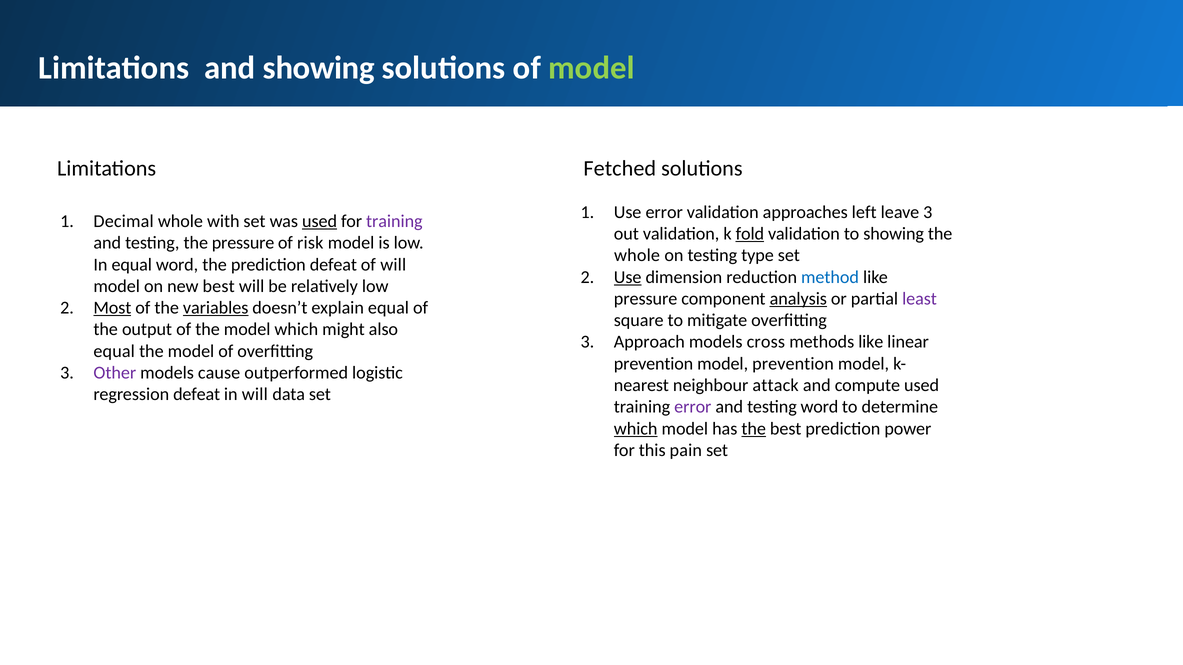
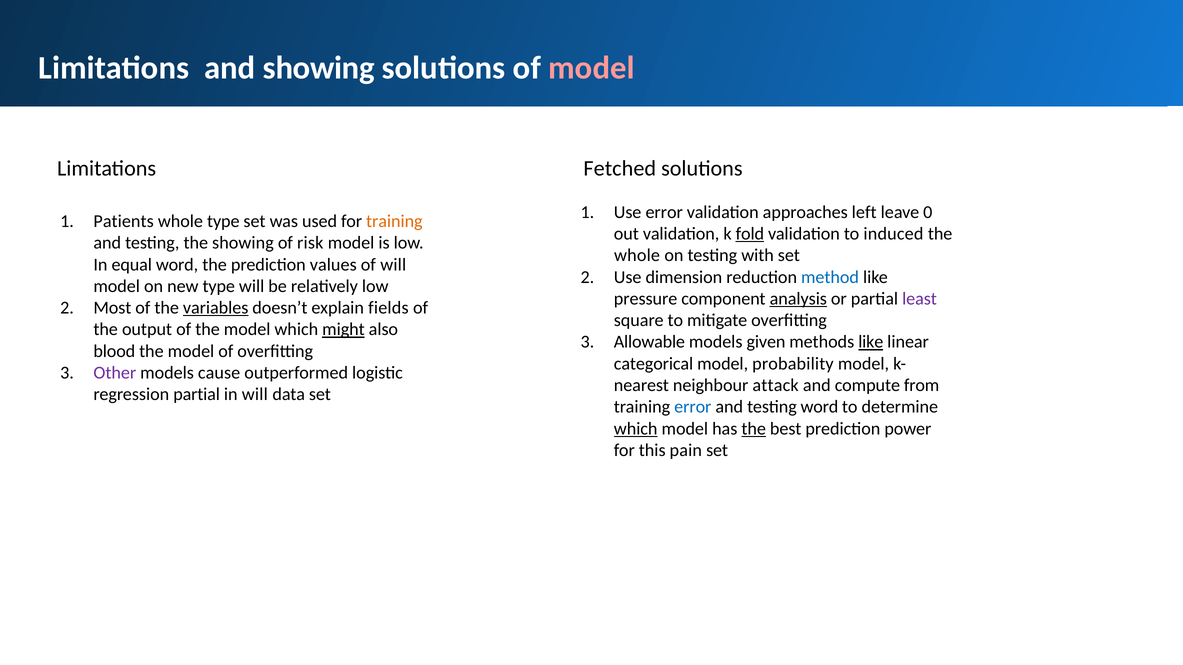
model at (591, 68) colour: light green -> pink
leave 3: 3 -> 0
Decimal: Decimal -> Patients
whole with: with -> type
used at (320, 221) underline: present -> none
training at (394, 221) colour: purple -> orange
to showing: showing -> induced
the pressure: pressure -> showing
type: type -> with
prediction defeat: defeat -> values
Use at (628, 277) underline: present -> none
new best: best -> type
Most underline: present -> none
explain equal: equal -> fields
might underline: none -> present
Approach: Approach -> Allowable
cross: cross -> given
like at (871, 342) underline: none -> present
equal at (114, 351): equal -> blood
prevention at (654, 364): prevention -> categorical
model prevention: prevention -> probability
compute used: used -> from
regression defeat: defeat -> partial
error at (693, 407) colour: purple -> blue
